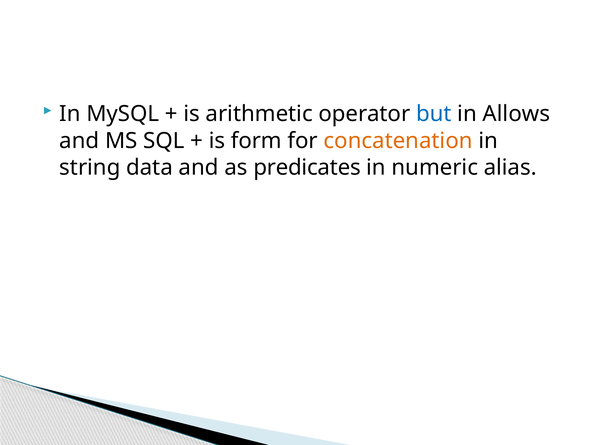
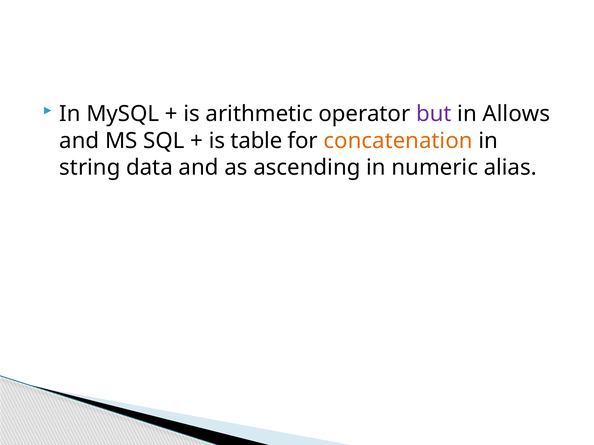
but colour: blue -> purple
form: form -> table
predicates: predicates -> ascending
